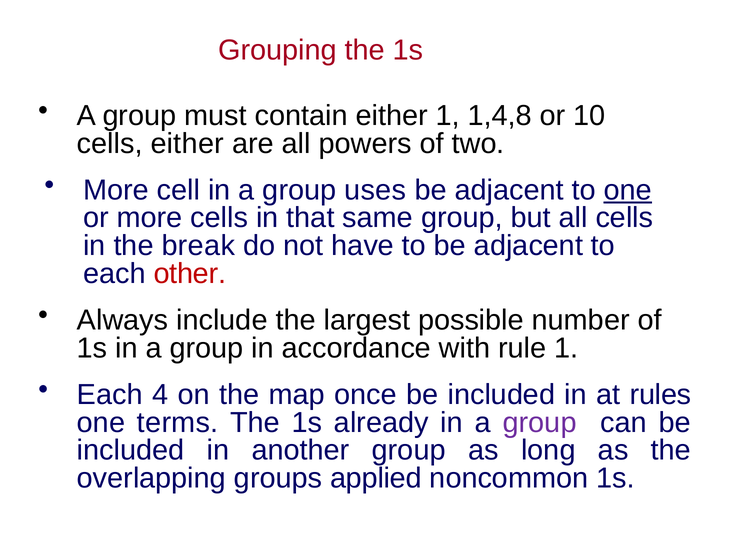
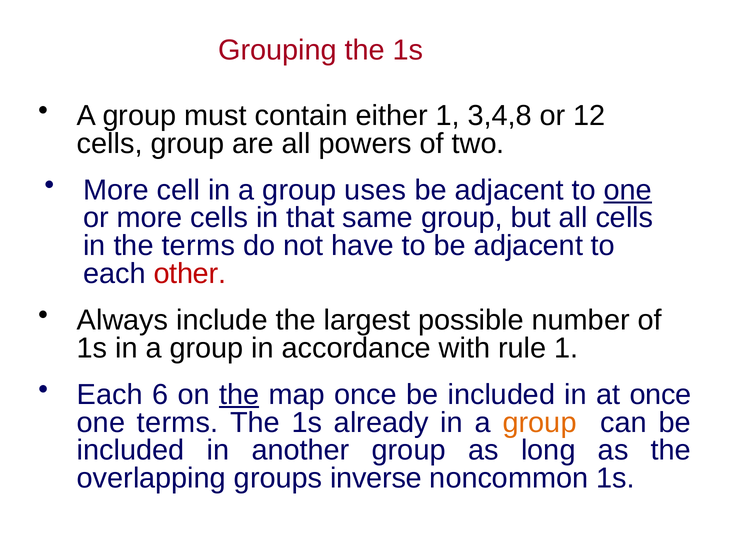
1,4,8: 1,4,8 -> 3,4,8
10: 10 -> 12
cells either: either -> group
the break: break -> terms
4: 4 -> 6
the at (239, 394) underline: none -> present
at rules: rules -> once
group at (540, 422) colour: purple -> orange
applied: applied -> inverse
